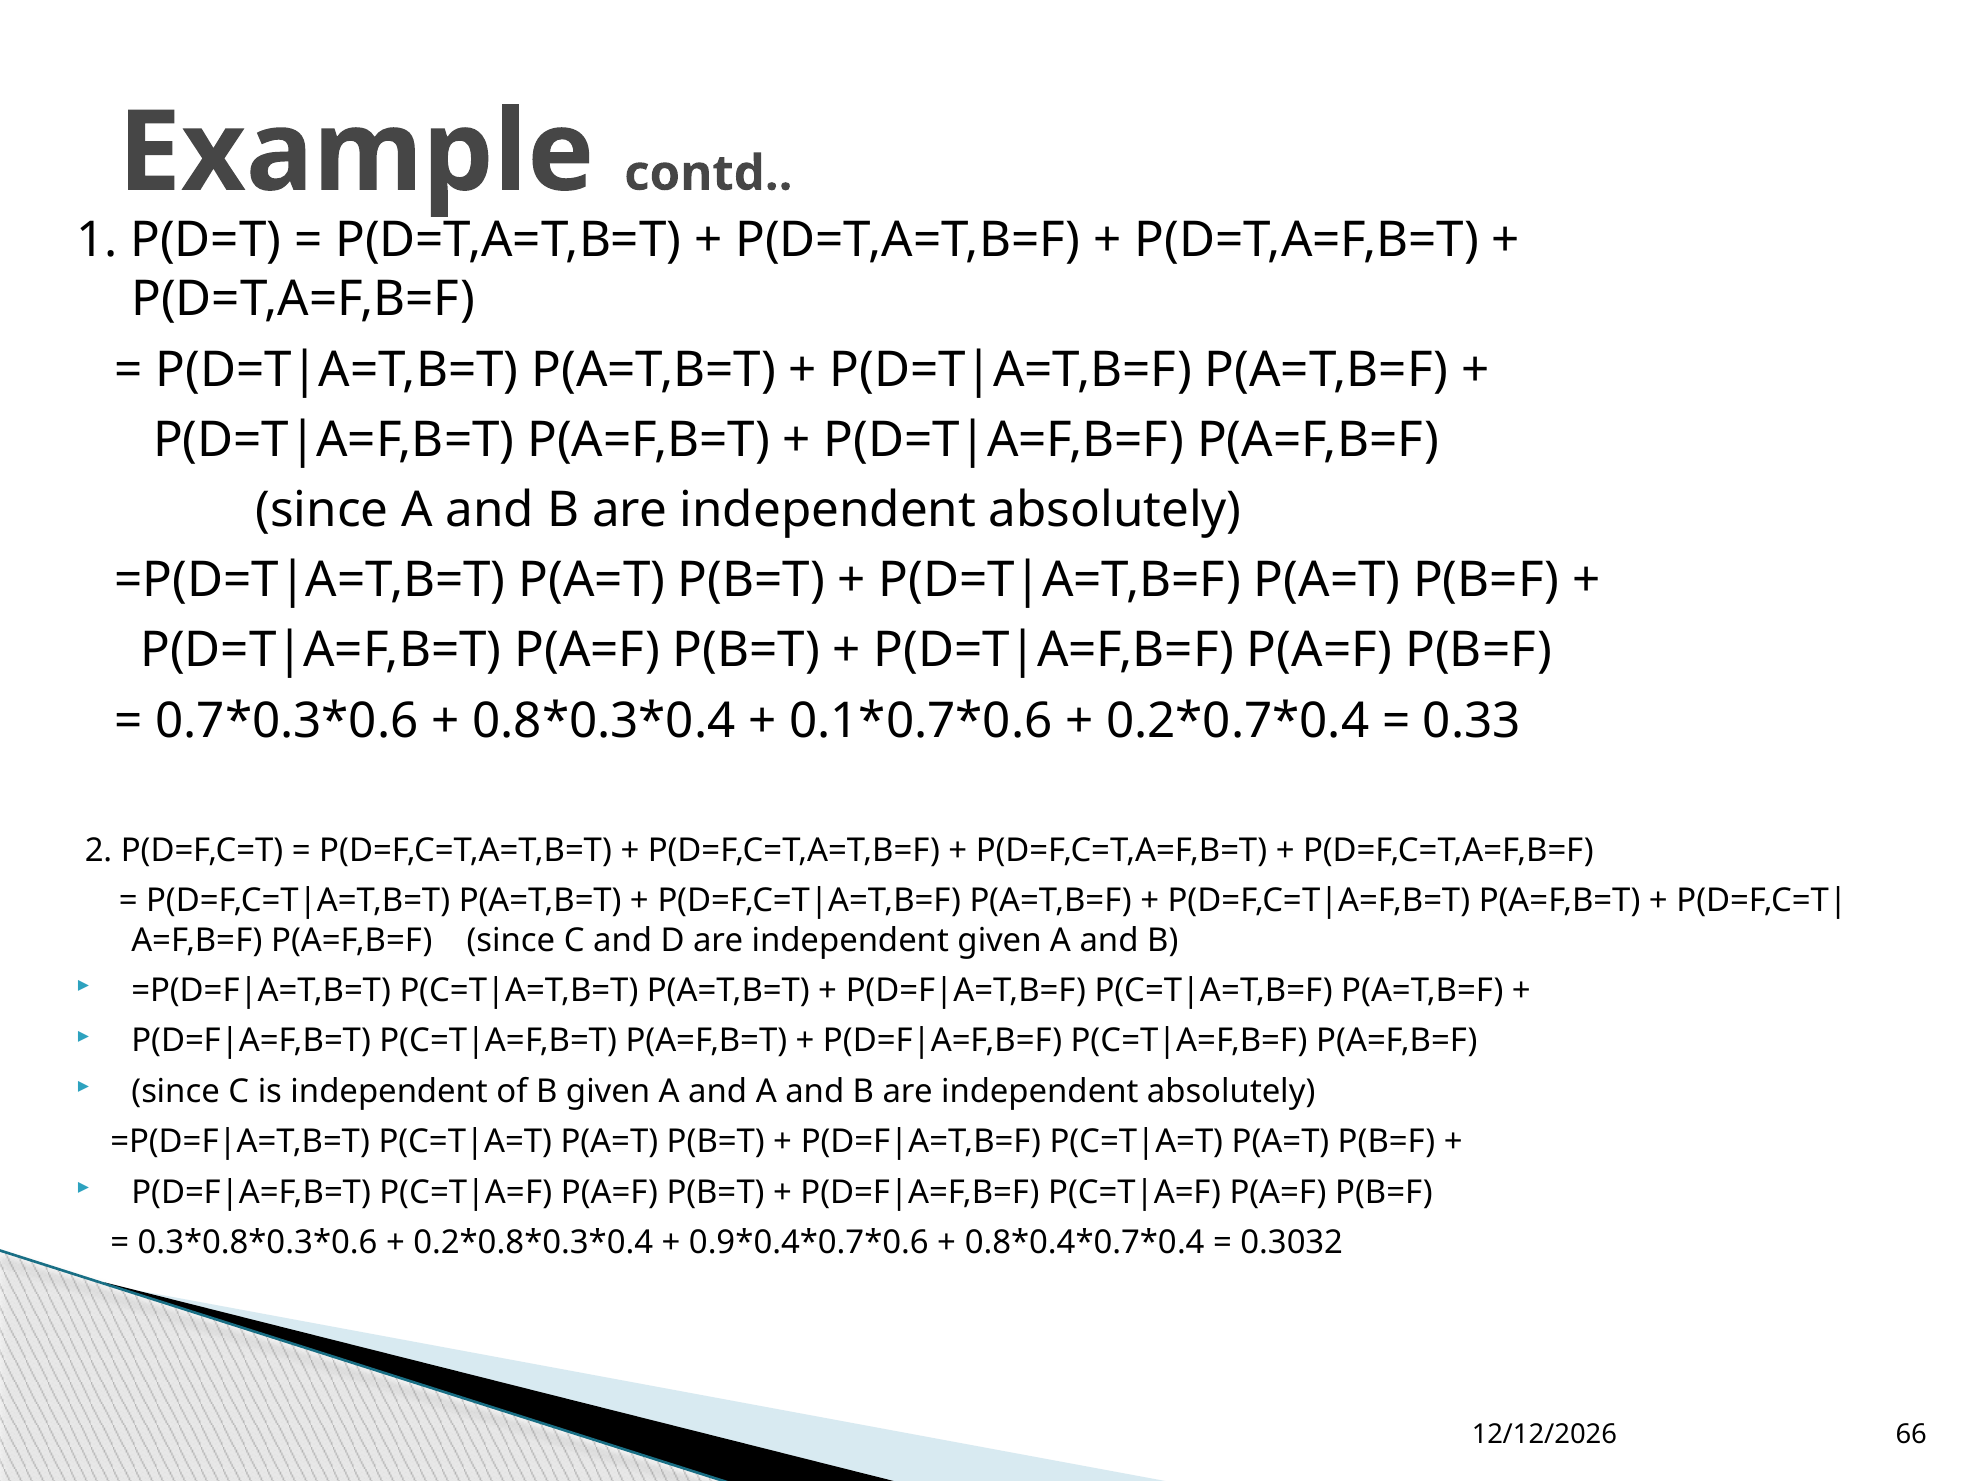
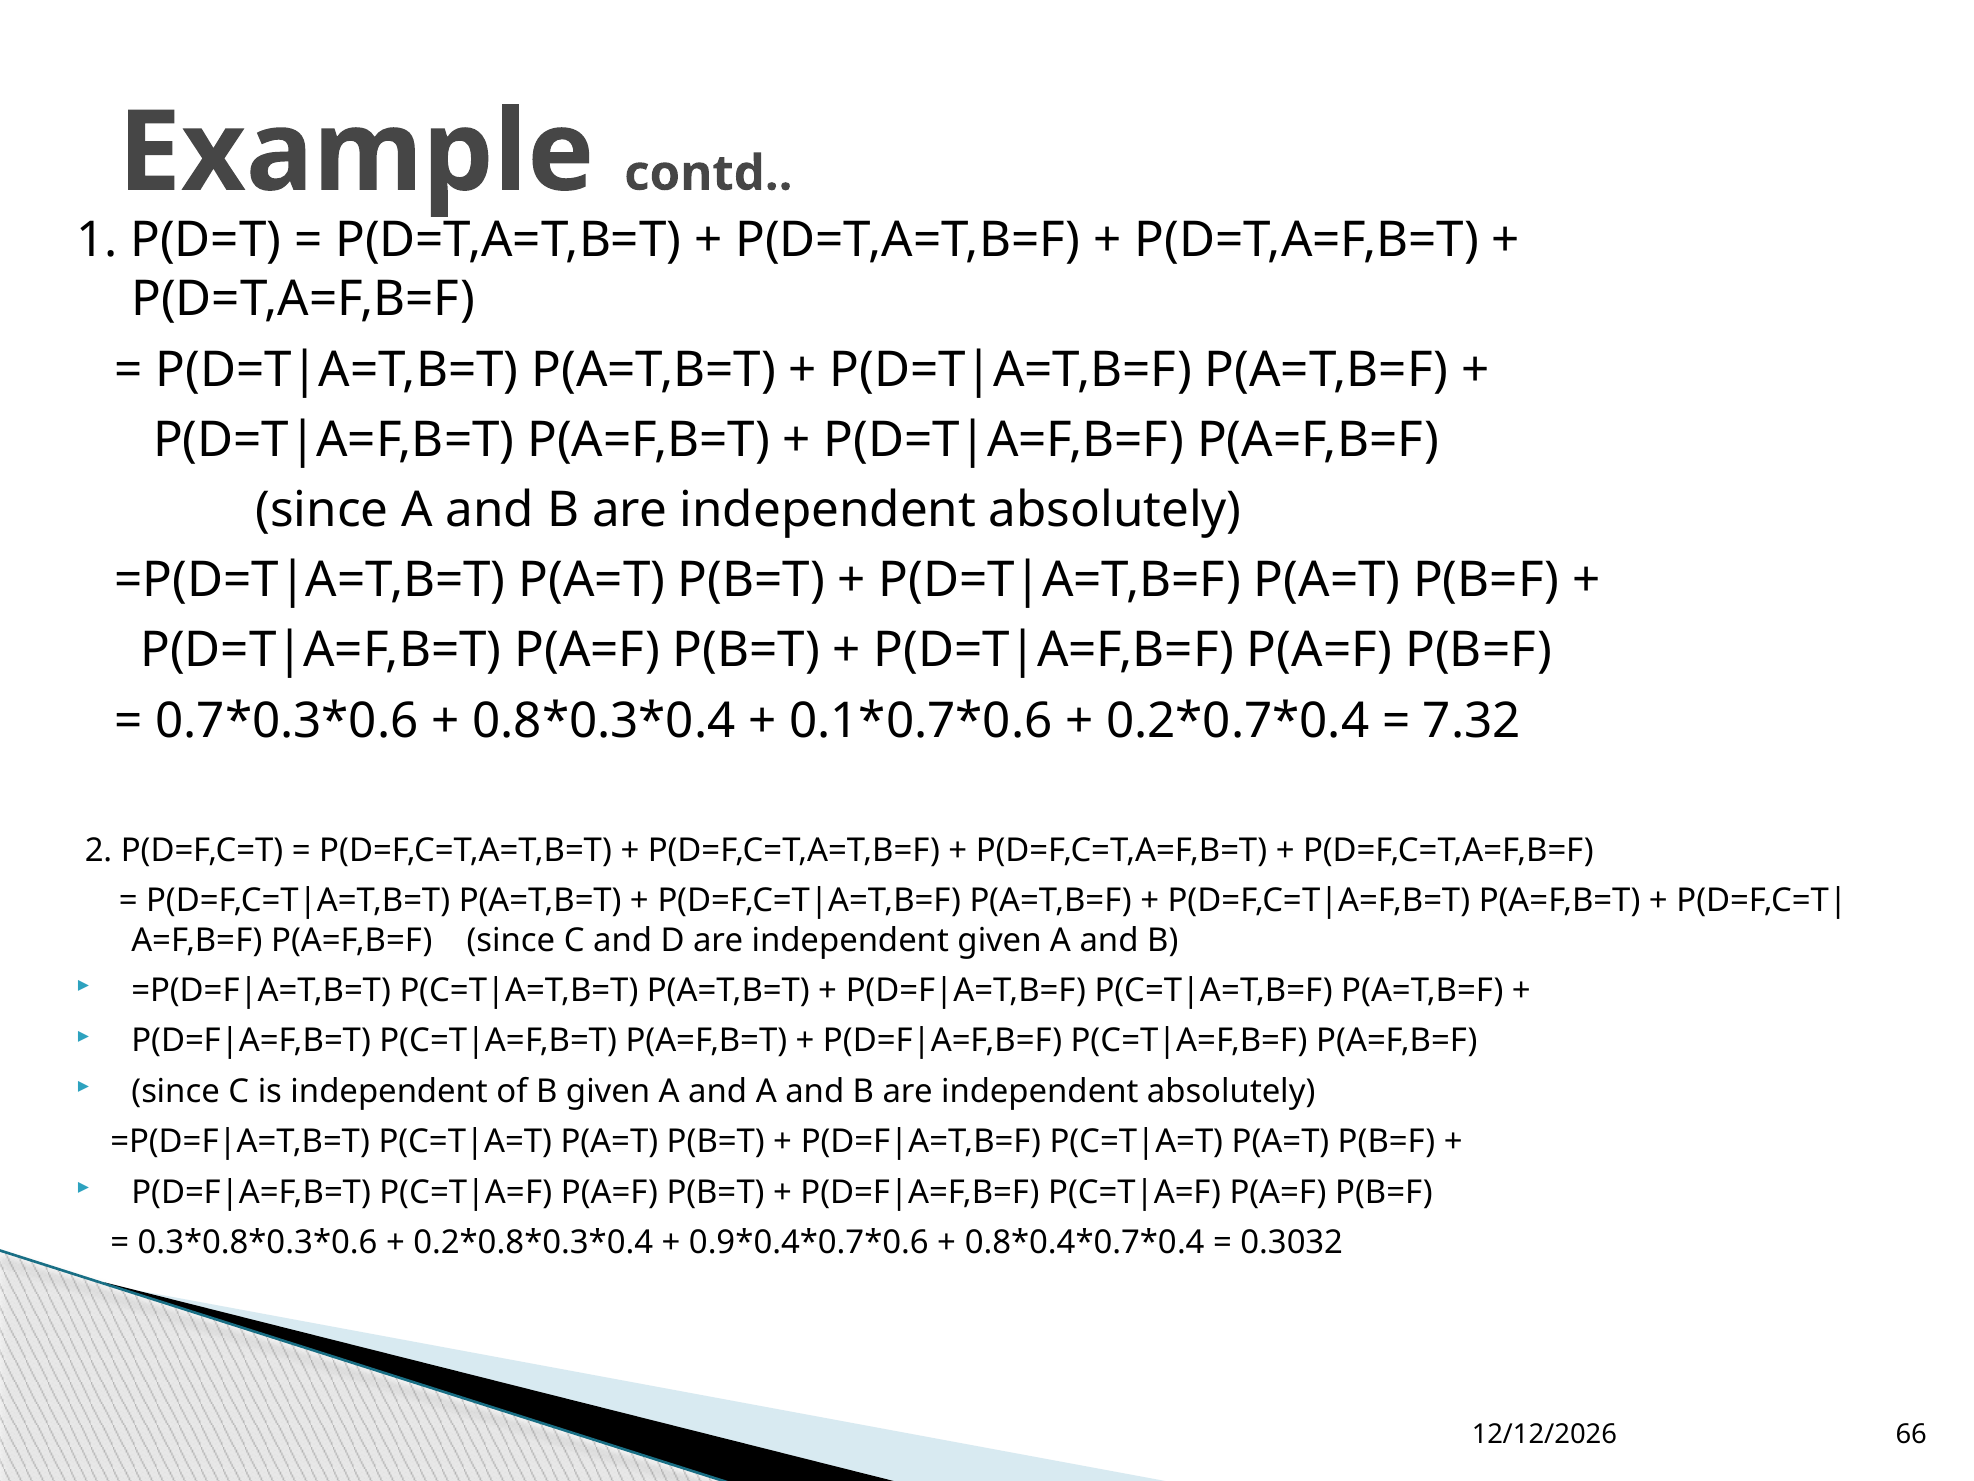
0.33: 0.33 -> 7.32
